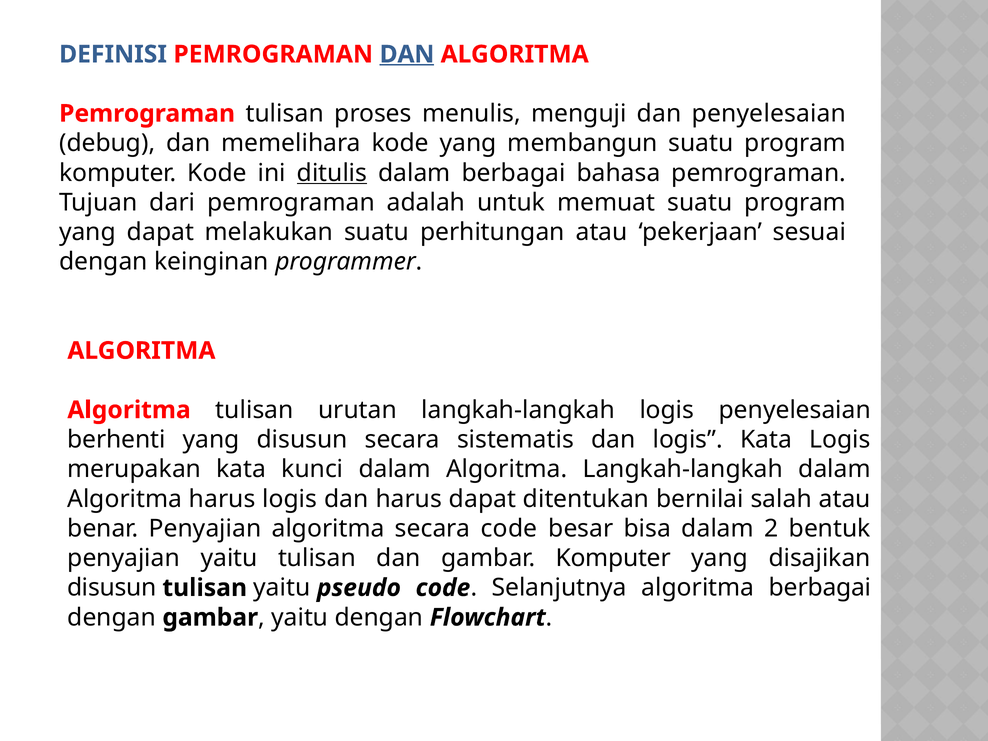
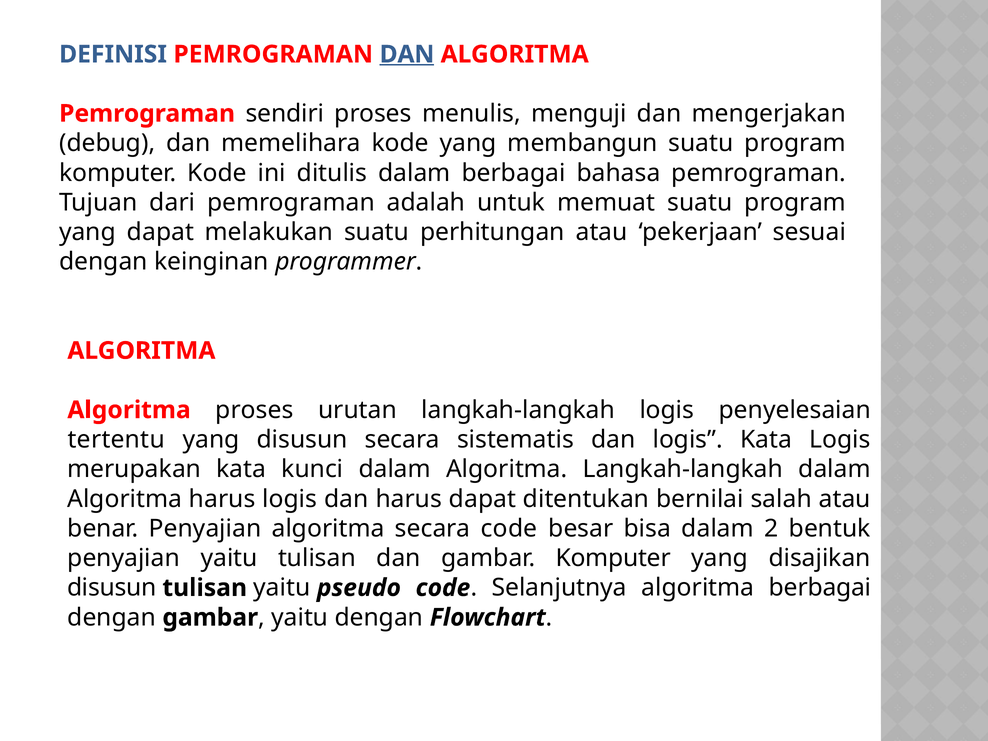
Pemrograman tulisan: tulisan -> sendiri
dan penyelesaian: penyelesaian -> mengerjakan
ditulis underline: present -> none
Algoritma tulisan: tulisan -> proses
berhenti: berhenti -> tertentu
